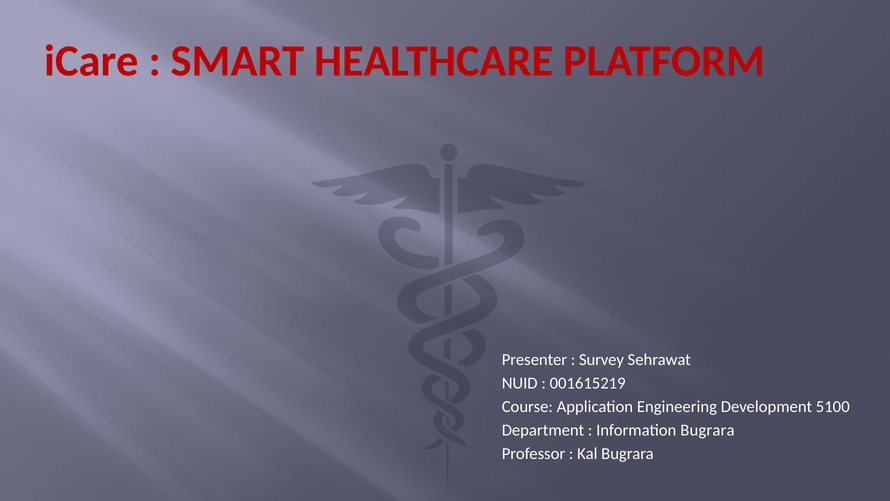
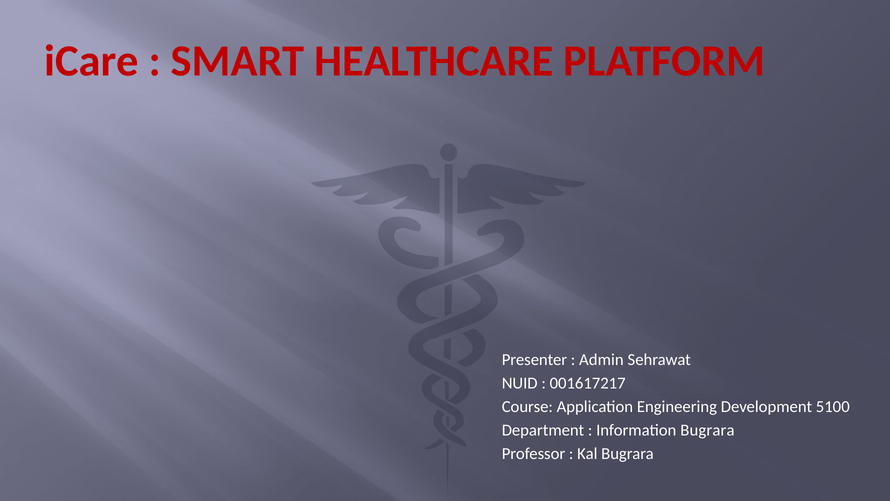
Survey: Survey -> Admin
001615219: 001615219 -> 001617217
